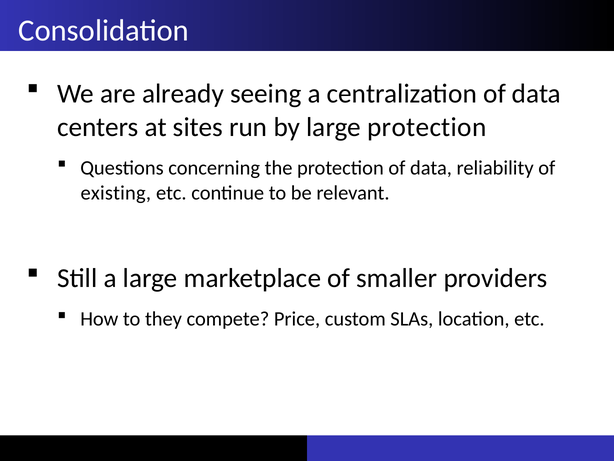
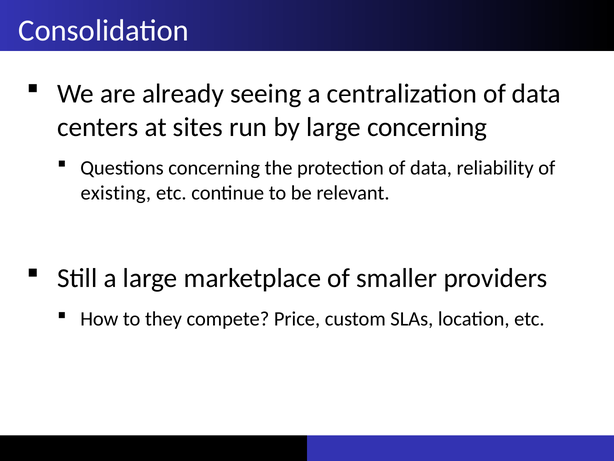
large protection: protection -> concerning
